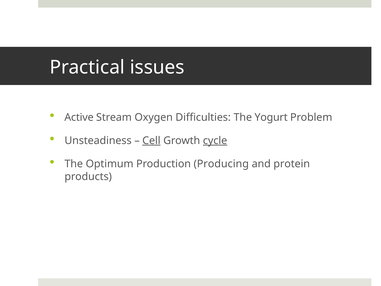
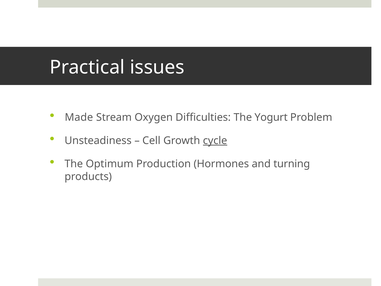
Active: Active -> Made
Cell underline: present -> none
Producing: Producing -> Hormones
protein: protein -> turning
